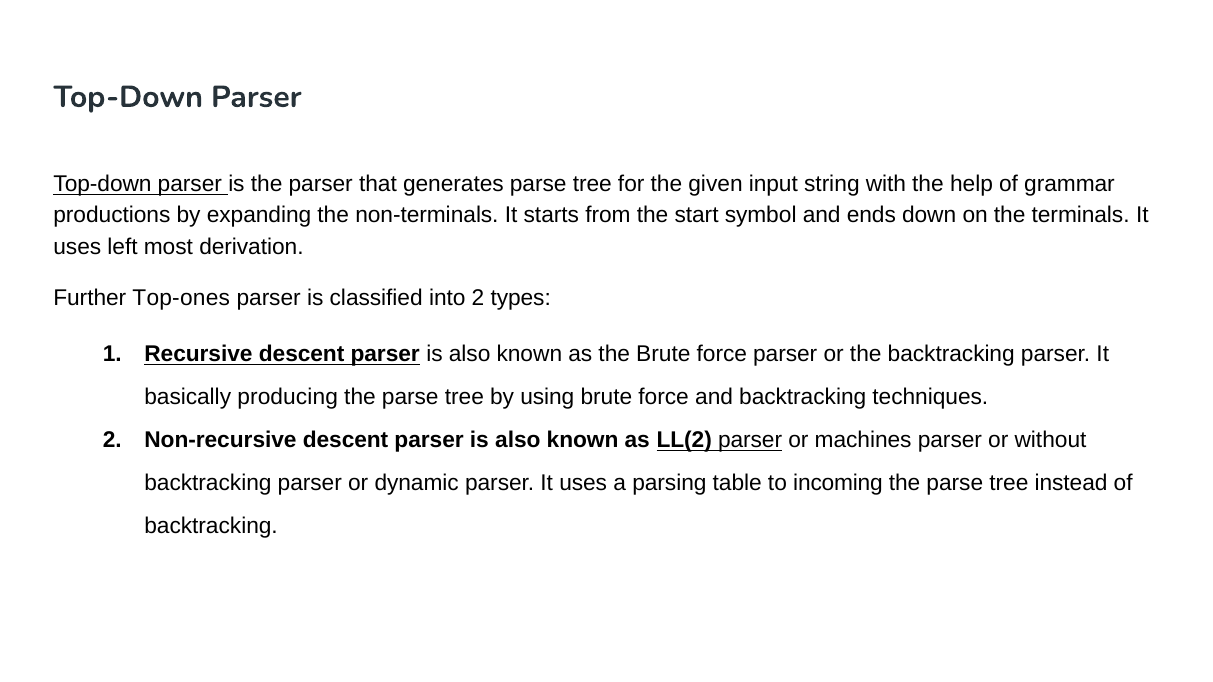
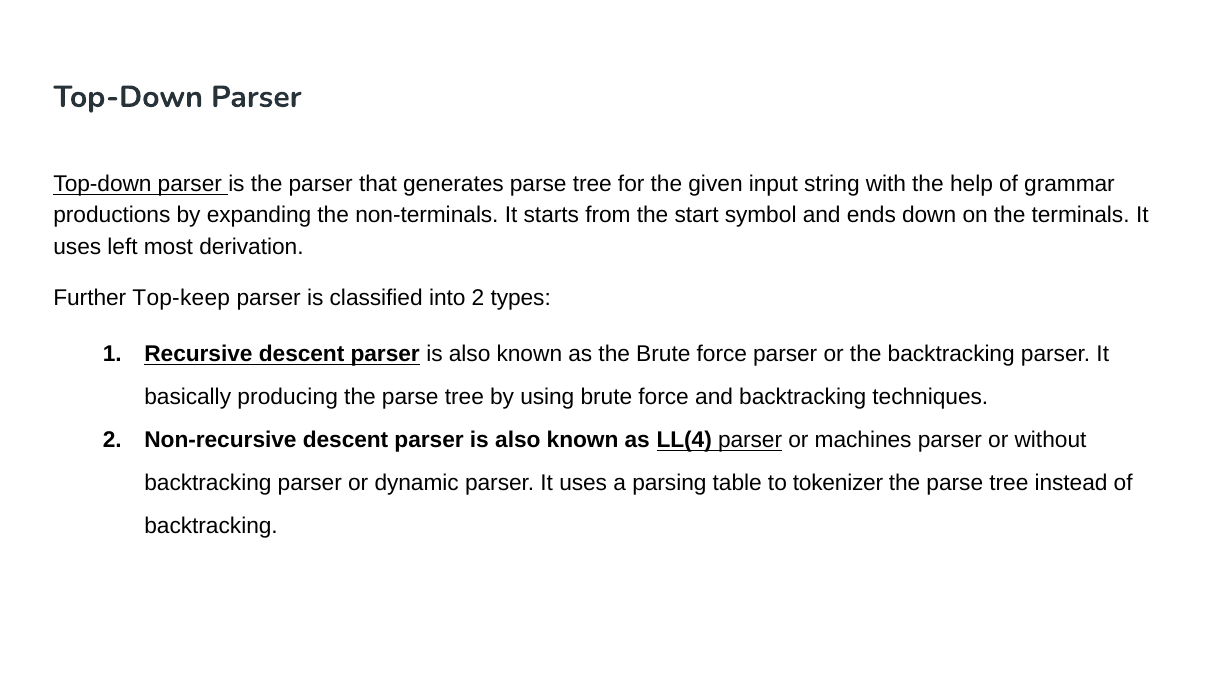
Top-ones: Top-ones -> Top-keep
LL(2: LL(2 -> LL(4
incoming: incoming -> tokenizer
